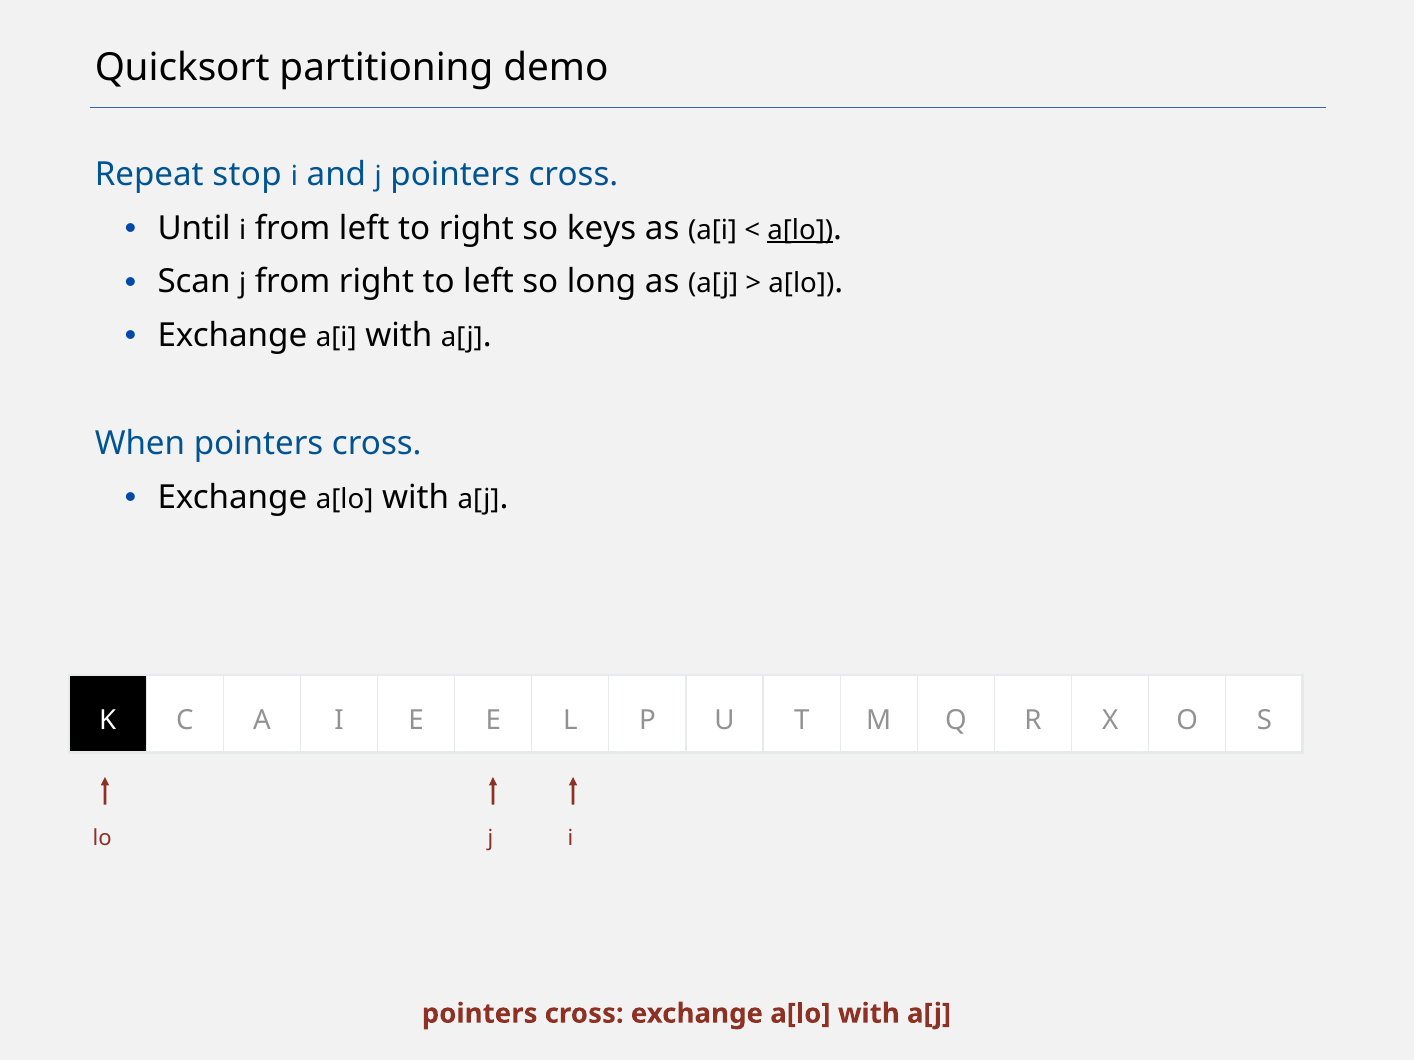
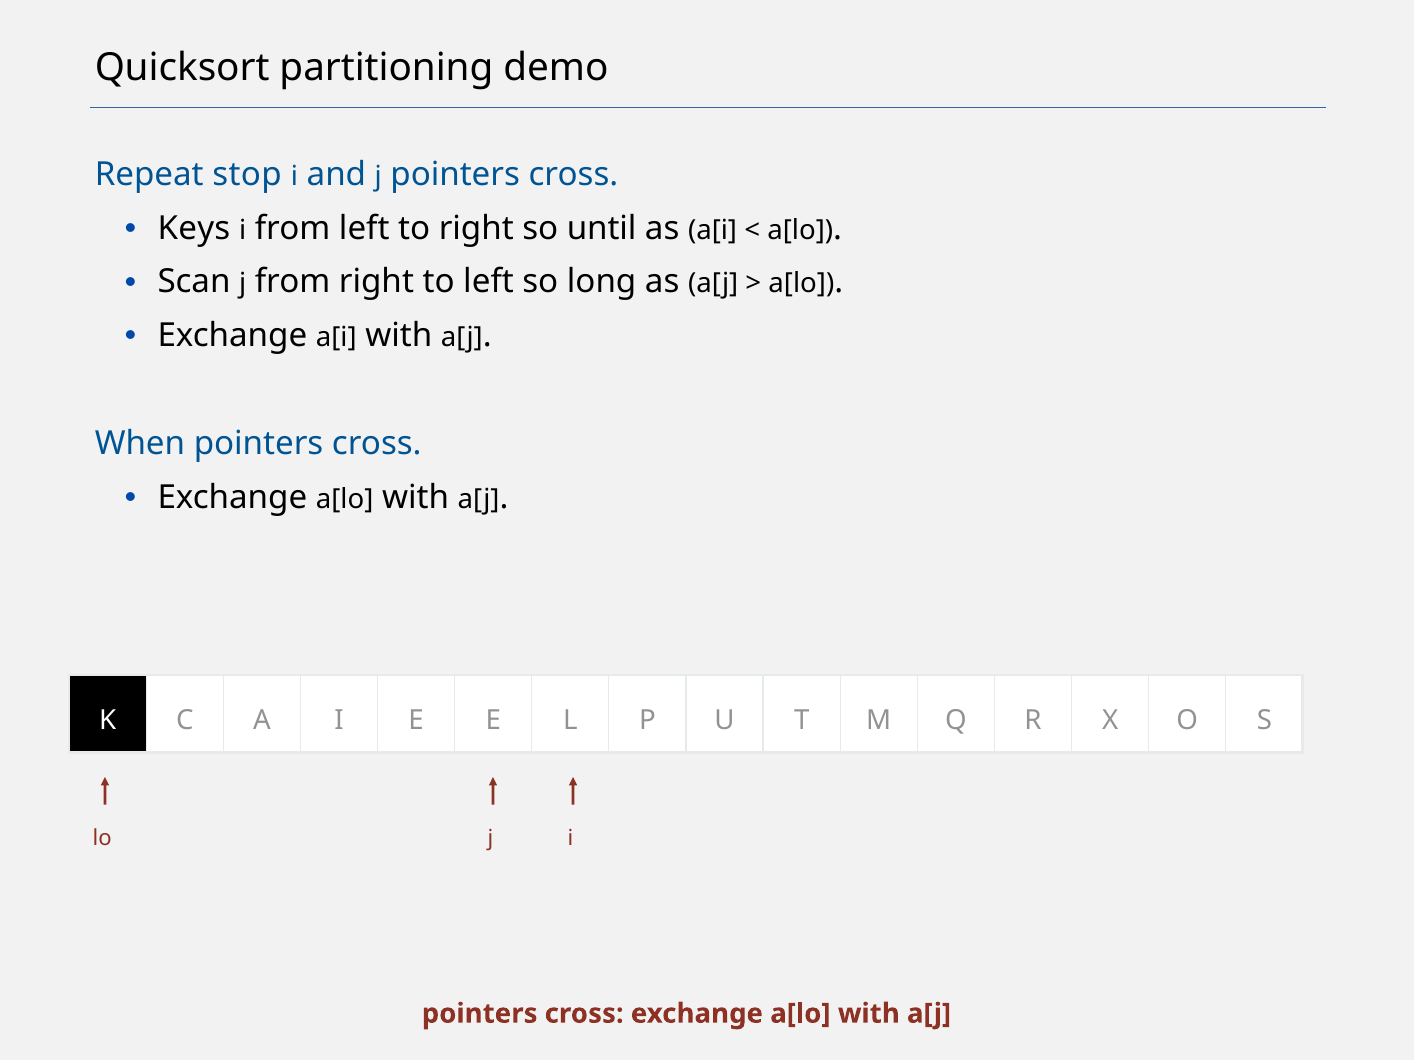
Until: Until -> Keys
keys: keys -> until
a[lo at (800, 230) underline: present -> none
